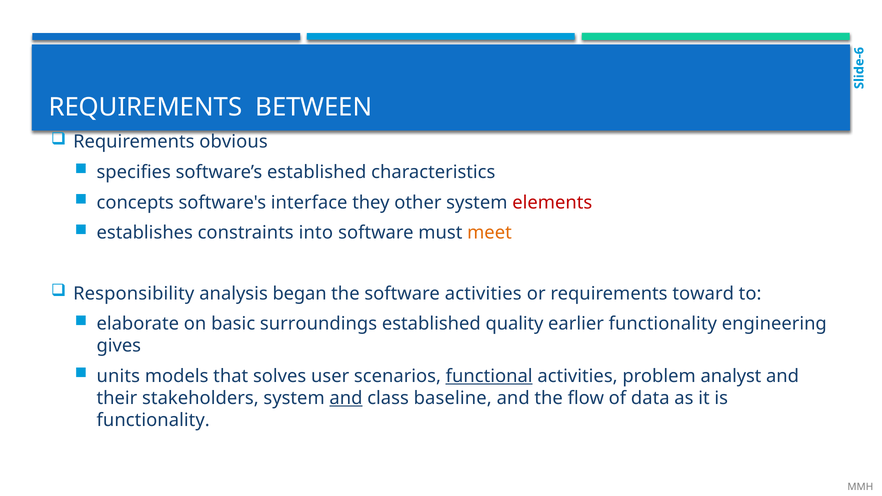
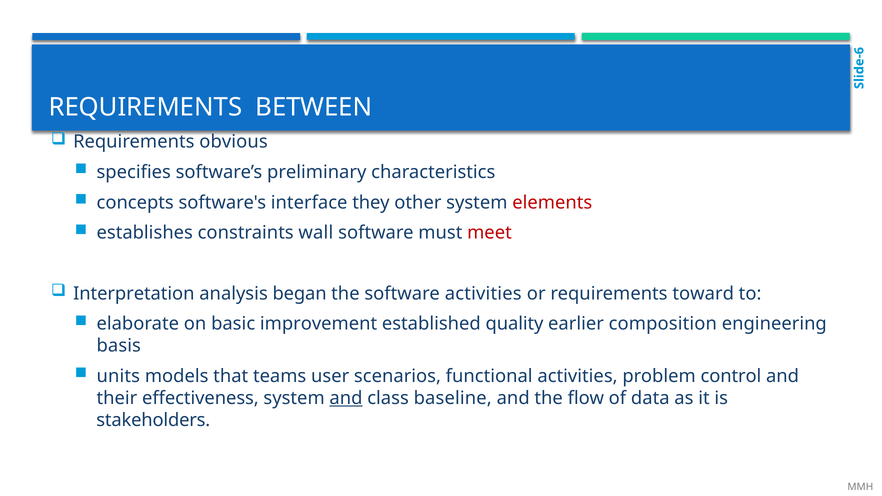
software’s established: established -> preliminary
into: into -> wall
meet colour: orange -> red
Responsibility: Responsibility -> Interpretation
surroundings: surroundings -> improvement
earlier functionality: functionality -> composition
gives: gives -> basis
solves: solves -> teams
functional underline: present -> none
analyst: analyst -> control
stakeholders: stakeholders -> effectiveness
functionality at (153, 420): functionality -> stakeholders
